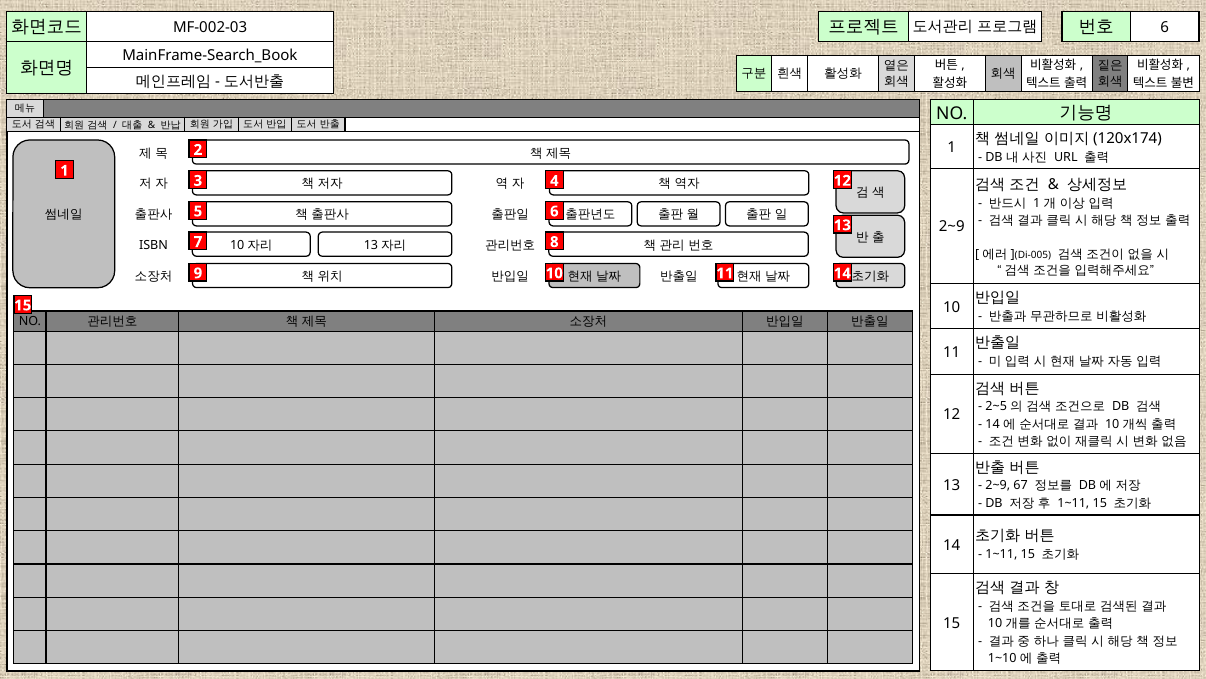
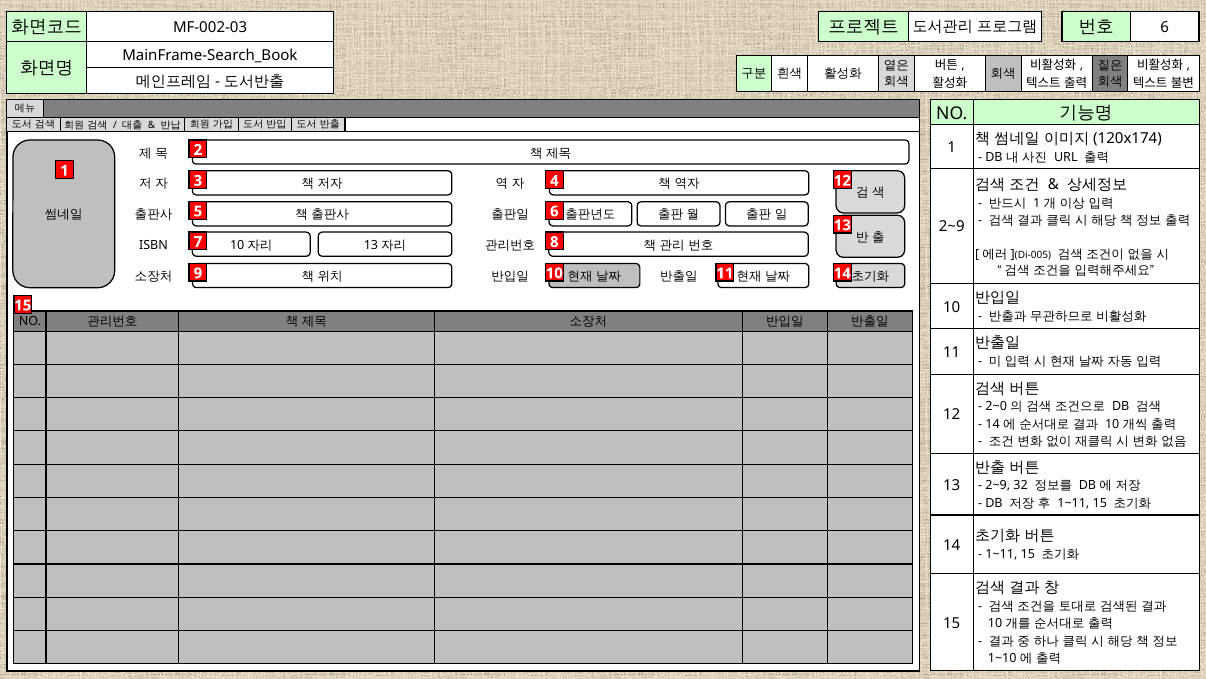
2~5: 2~5 -> 2~0
67: 67 -> 32
